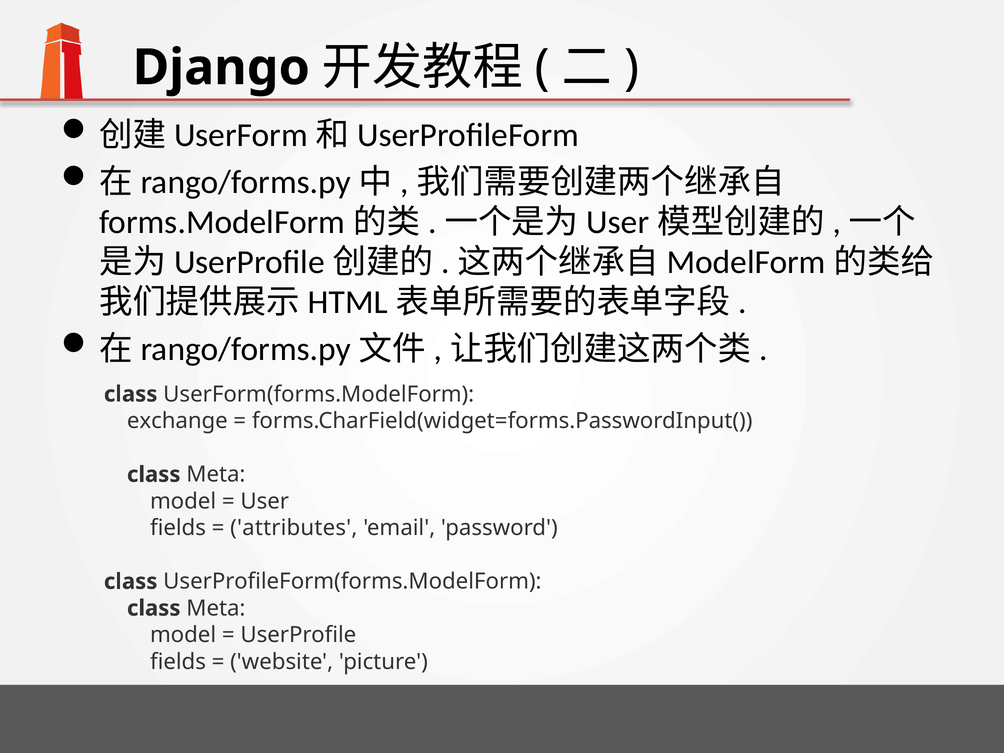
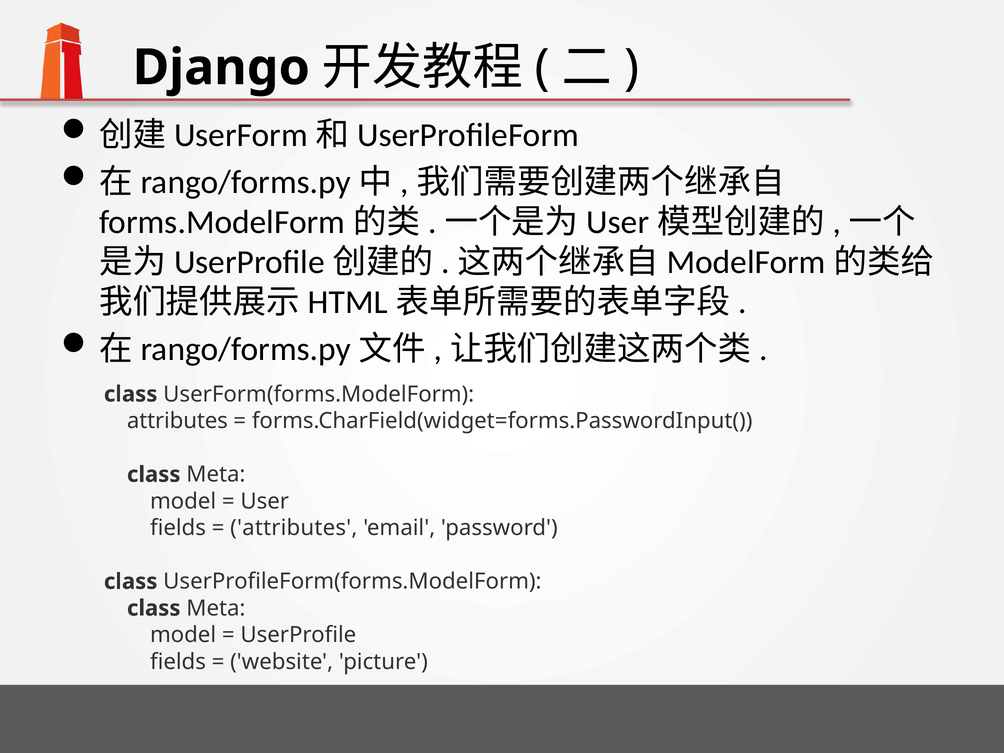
exchange at (177, 421): exchange -> attributes
